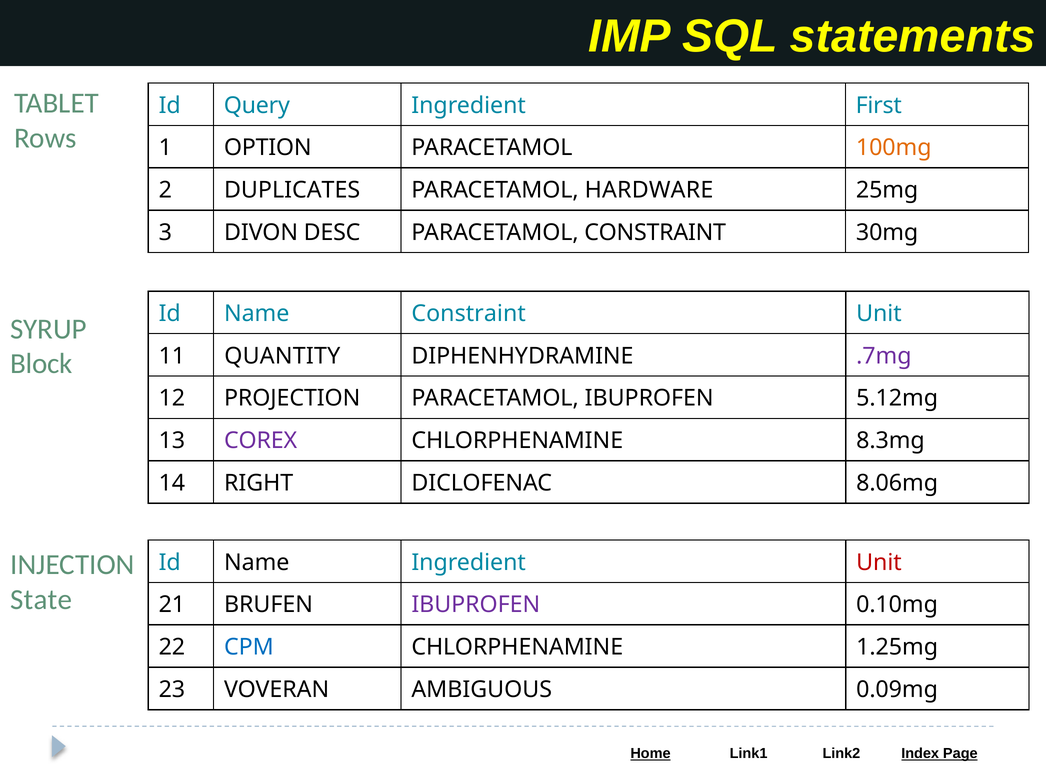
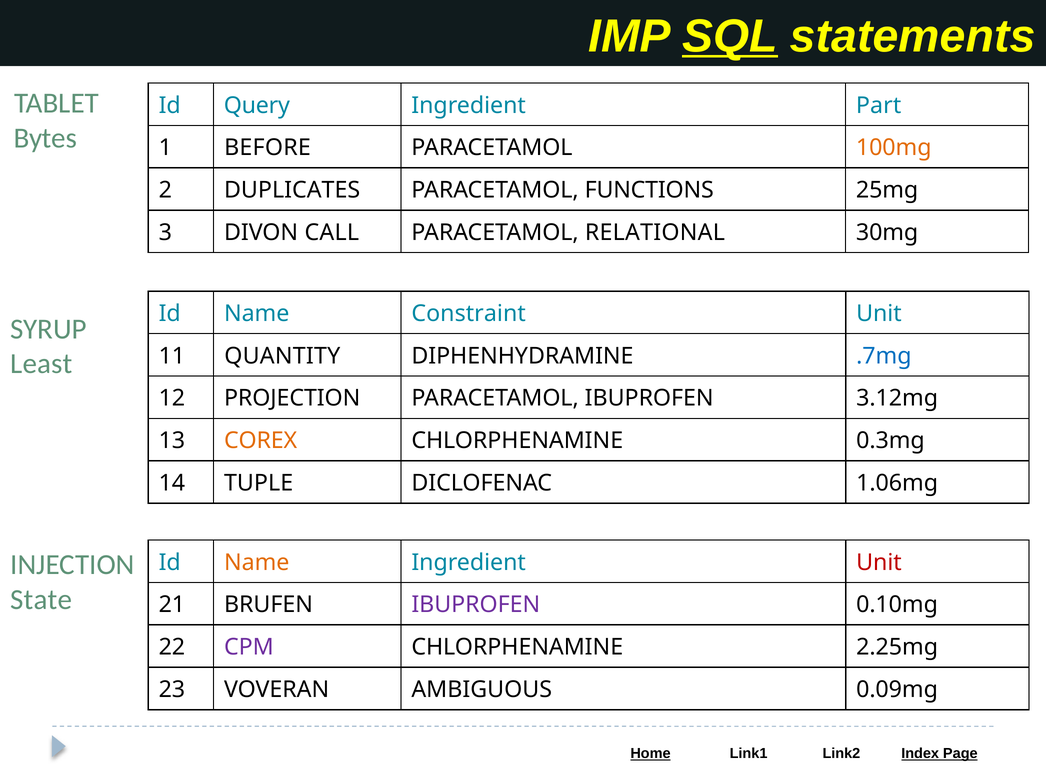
SQL underline: none -> present
First: First -> Part
Rows: Rows -> Bytes
OPTION: OPTION -> BEFORE
HARDWARE: HARDWARE -> FUNCTIONS
DESC: DESC -> CALL
PARACETAMOL CONSTRAINT: CONSTRAINT -> RELATIONAL
.7mg colour: purple -> blue
Block: Block -> Least
5.12mg: 5.12mg -> 3.12mg
COREX colour: purple -> orange
8.3mg: 8.3mg -> 0.3mg
RIGHT: RIGHT -> TUPLE
8.06mg: 8.06mg -> 1.06mg
Name at (257, 563) colour: black -> orange
CPM colour: blue -> purple
1.25mg: 1.25mg -> 2.25mg
